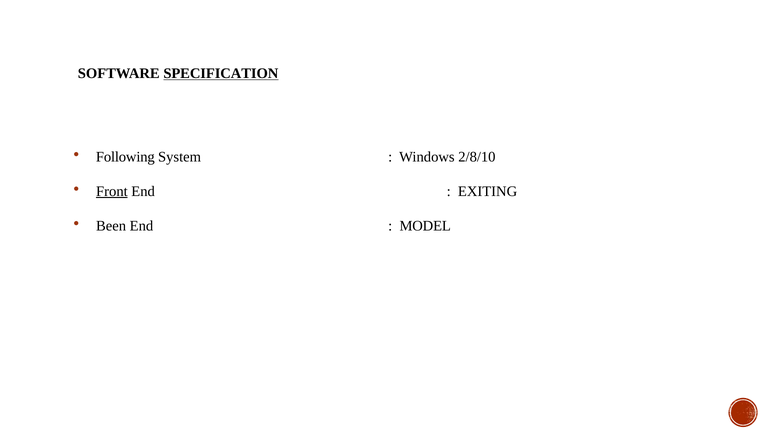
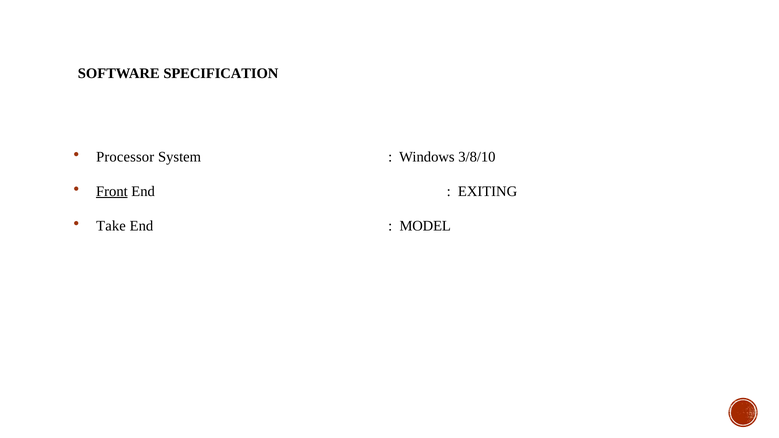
SPECIFICATION underline: present -> none
Following: Following -> Processor
2/8/10: 2/8/10 -> 3/8/10
Been: Been -> Take
